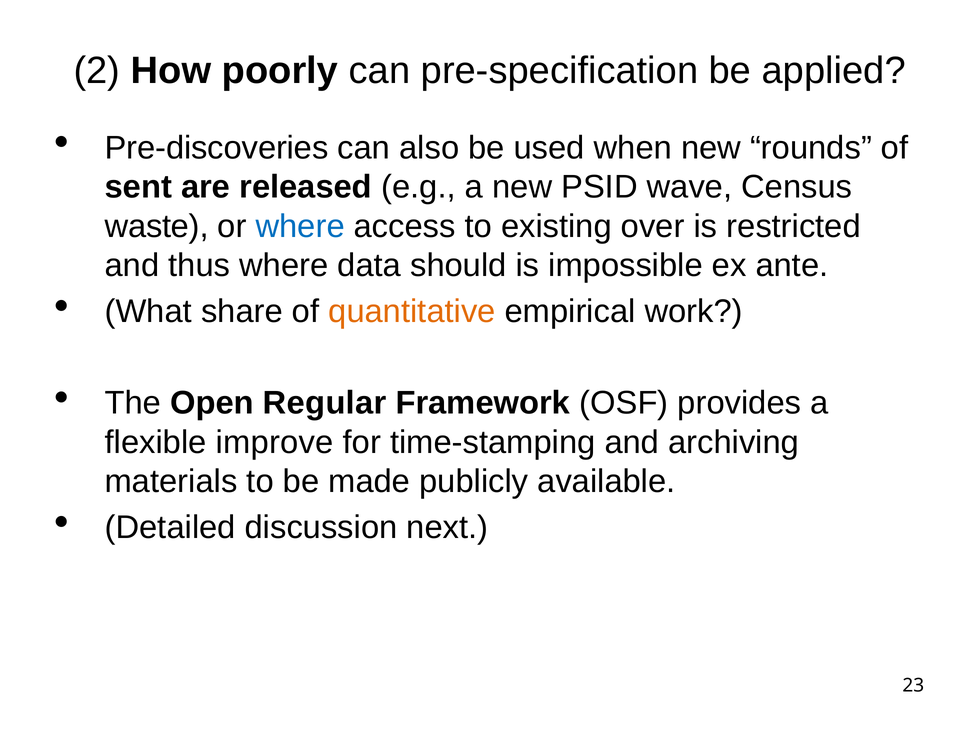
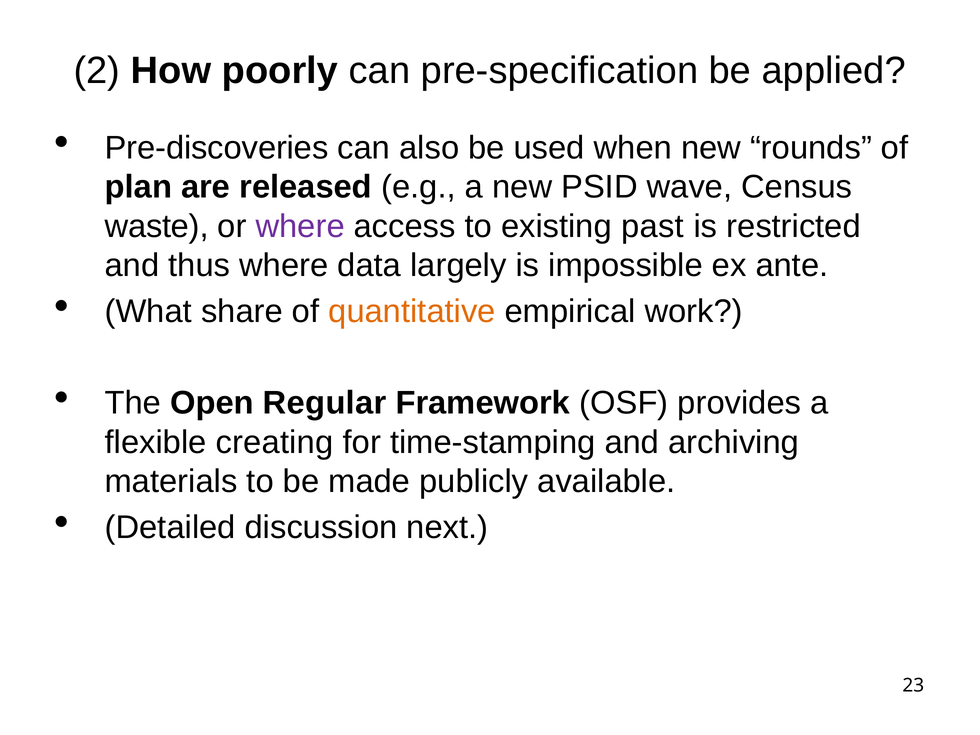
sent: sent -> plan
where at (300, 226) colour: blue -> purple
over: over -> past
should: should -> largely
improve: improve -> creating
